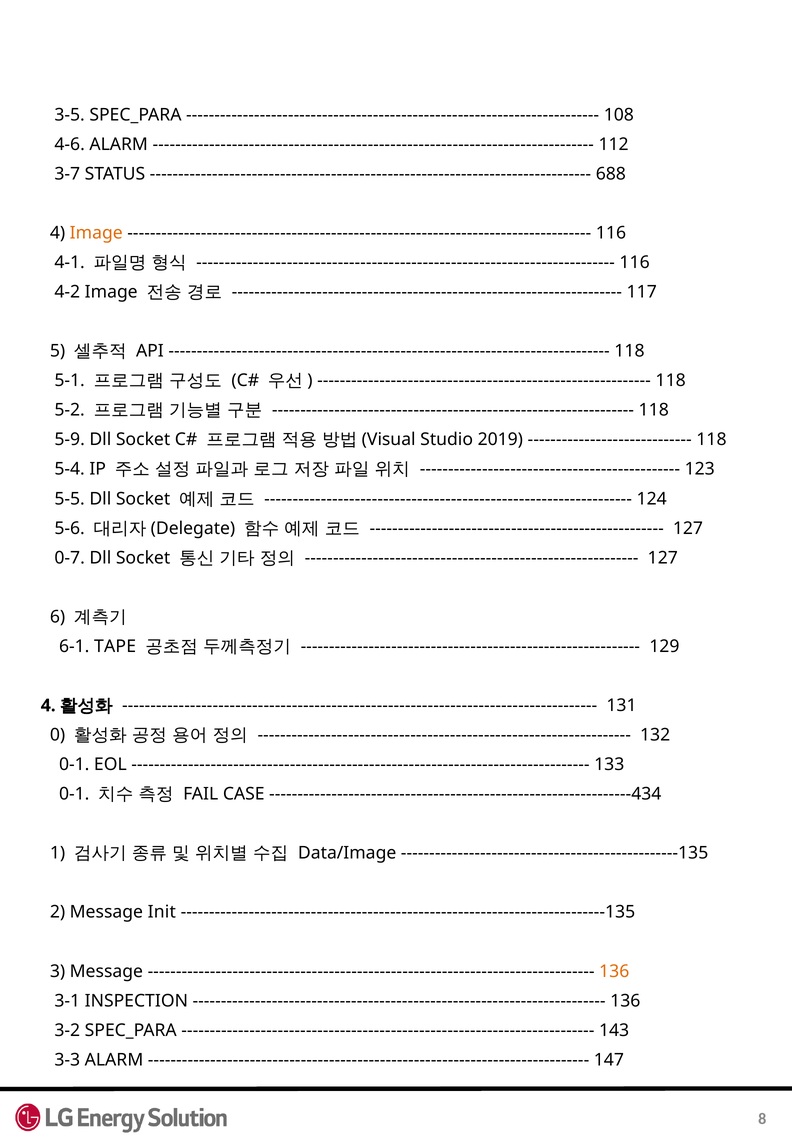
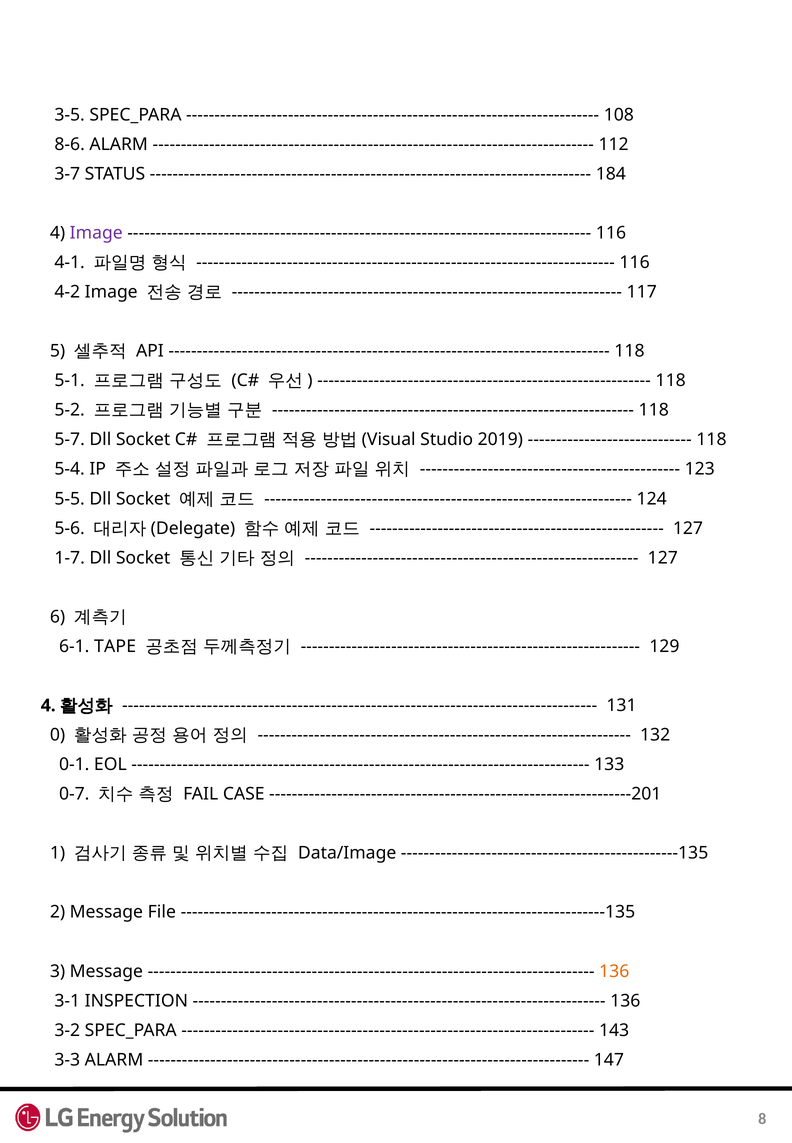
4-6: 4-6 -> 8-6
688: 688 -> 184
Image at (96, 233) colour: orange -> purple
5-9: 5-9 -> 5-7
0-7: 0-7 -> 1-7
0-1 at (74, 795): 0-1 -> 0-7
----------------------------------------------------------------434: ----------------------------------------------------------------434 -> ----------------------------------------------------------------201
Init: Init -> File
